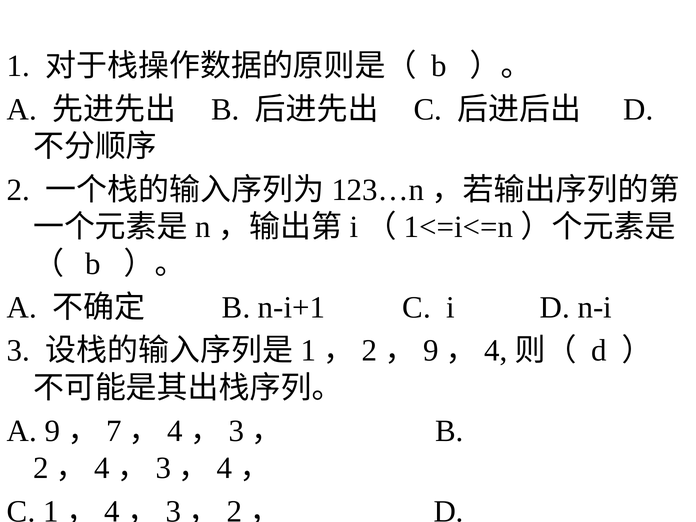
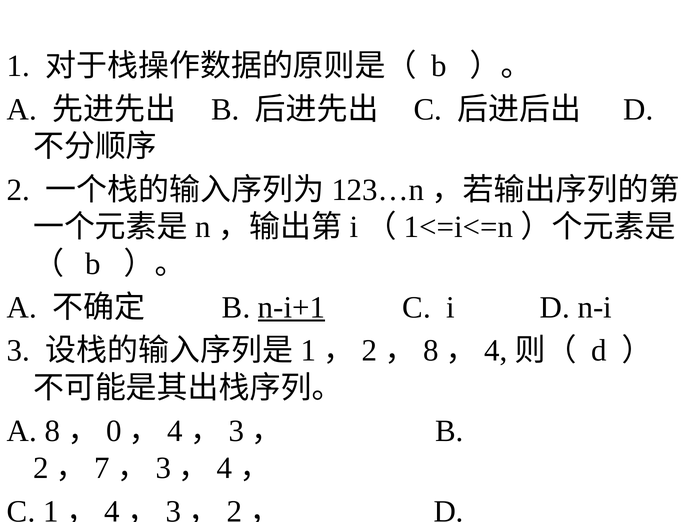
n-i+1 underline: none -> present
9 at (431, 351): 9 -> 8
A 9: 9 -> 8
7: 7 -> 0
4 at (102, 468): 4 -> 7
